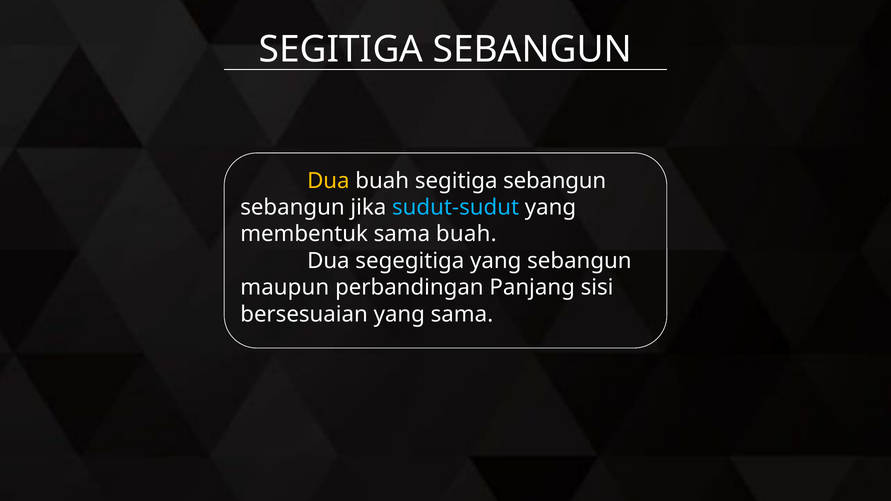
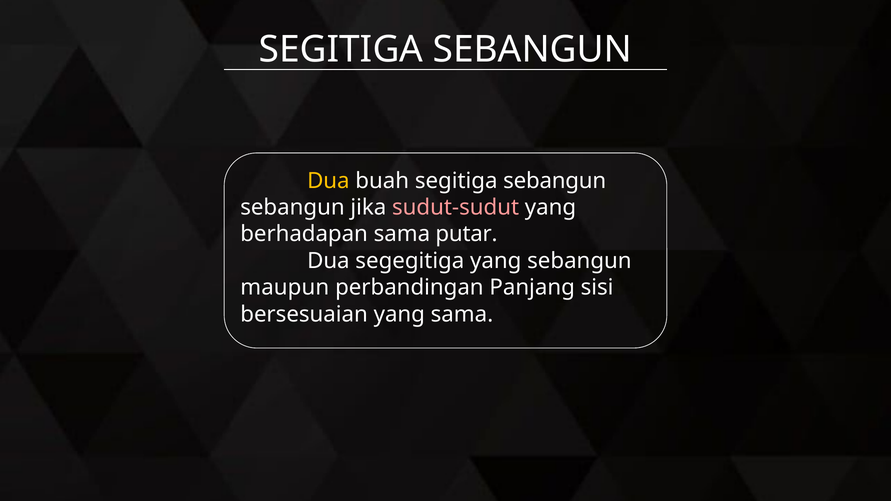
sudut-sudut colour: light blue -> pink
membentuk: membentuk -> berhadapan
sama buah: buah -> putar
